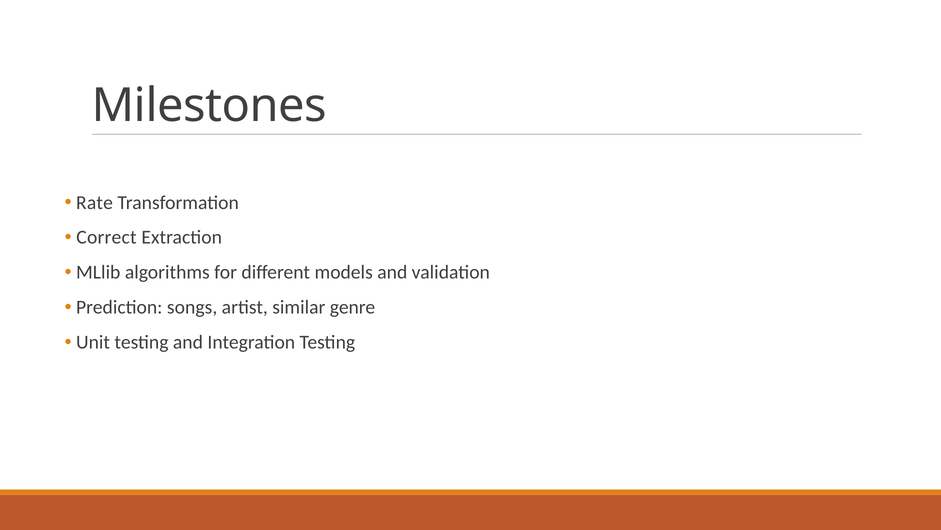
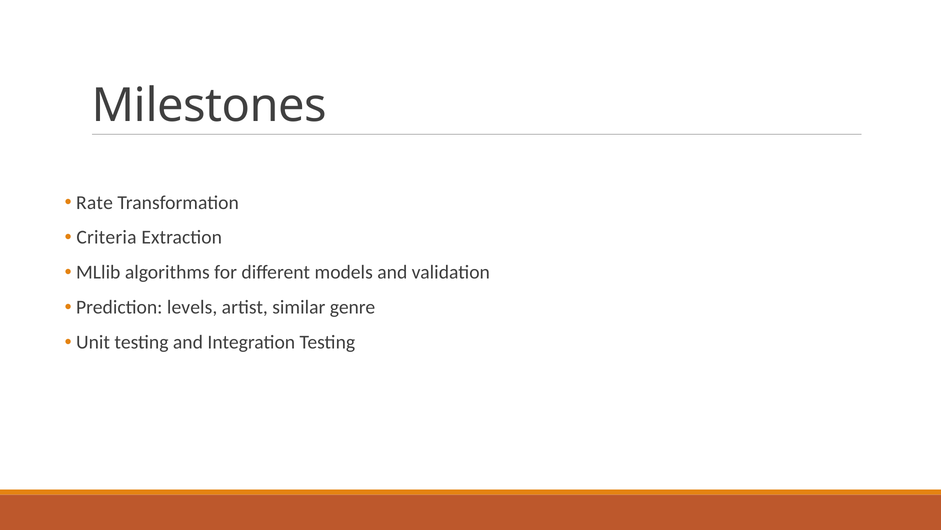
Correct: Correct -> Criteria
songs: songs -> levels
